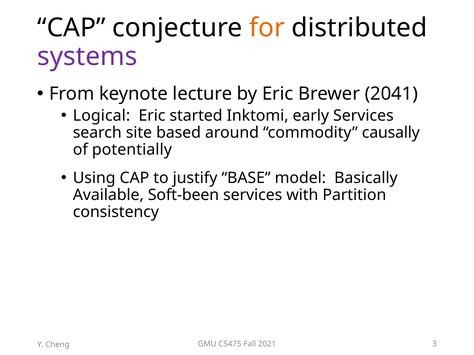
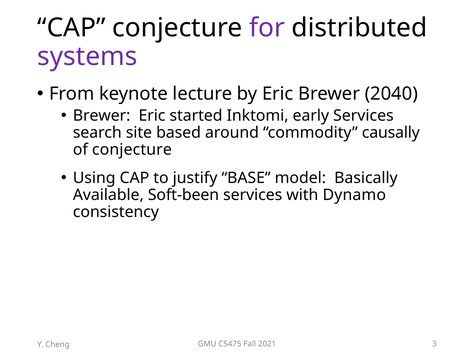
for colour: orange -> purple
2041: 2041 -> 2040
Logical at (102, 116): Logical -> Brewer
of potentially: potentially -> conjecture
Partition: Partition -> Dynamo
